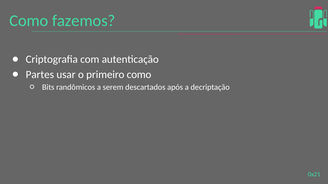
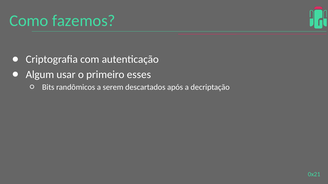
Partes: Partes -> Algum
primeiro como: como -> esses
